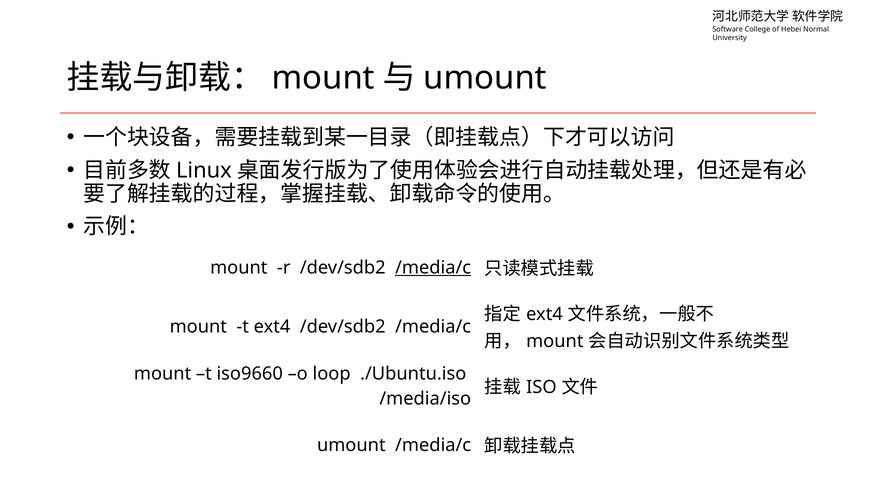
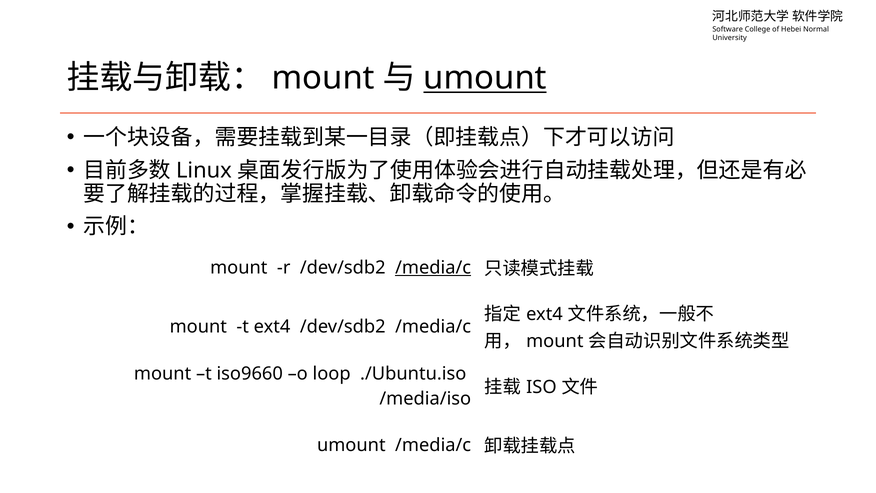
umount at (485, 78) underline: none -> present
